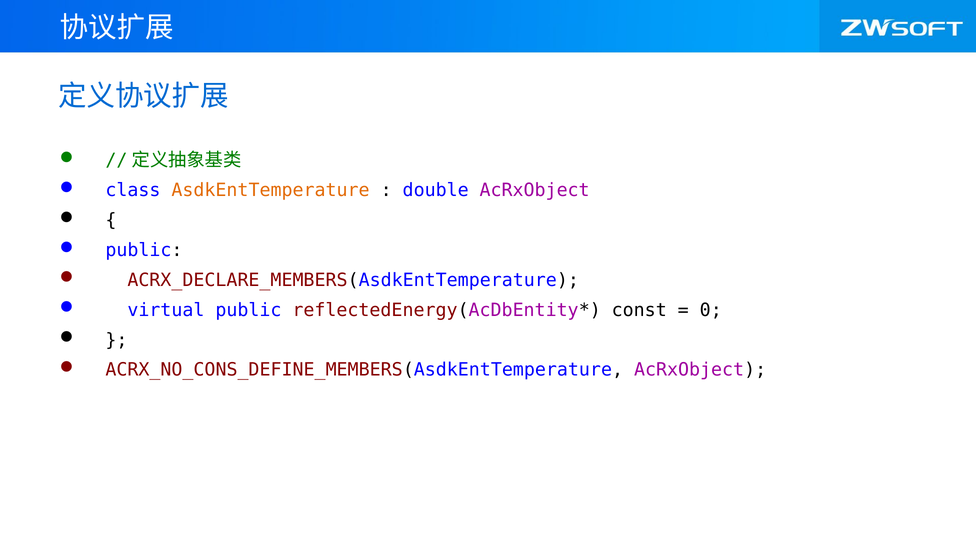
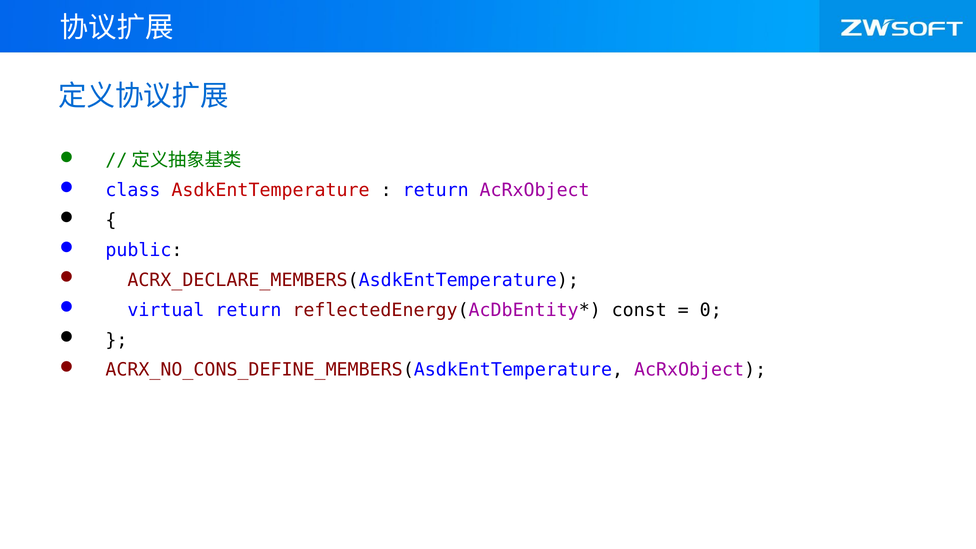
AsdkEntTemperature colour: orange -> red
double at (436, 190): double -> return
virtual public: public -> return
